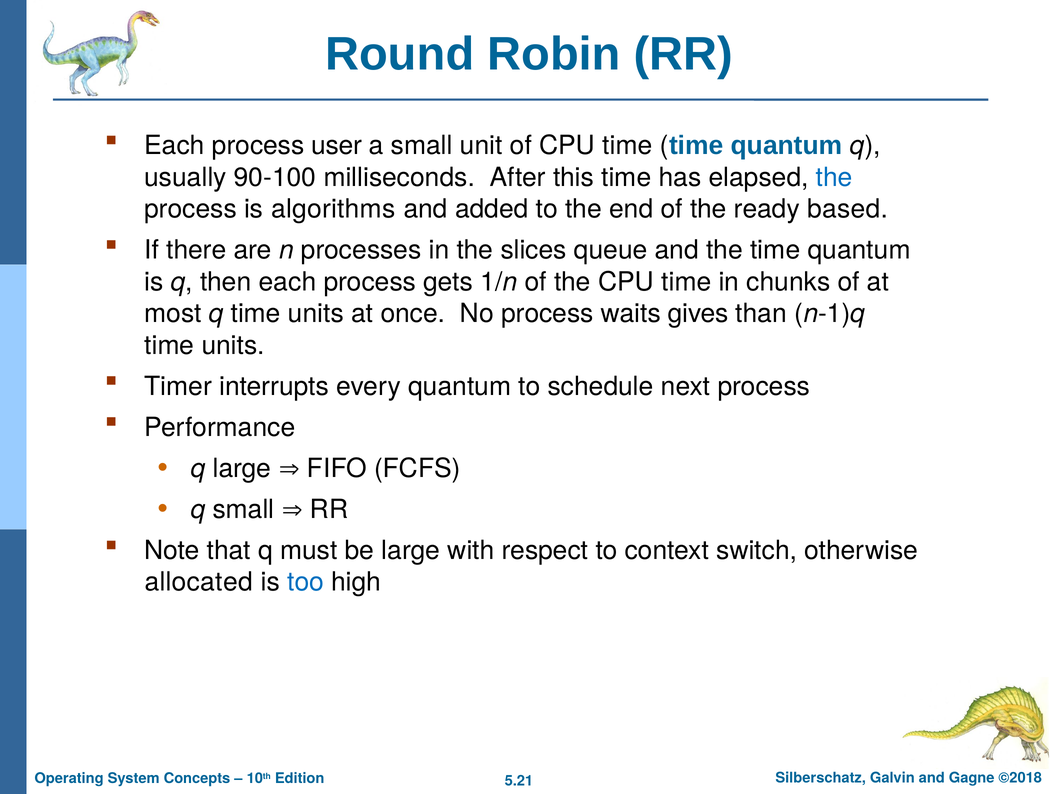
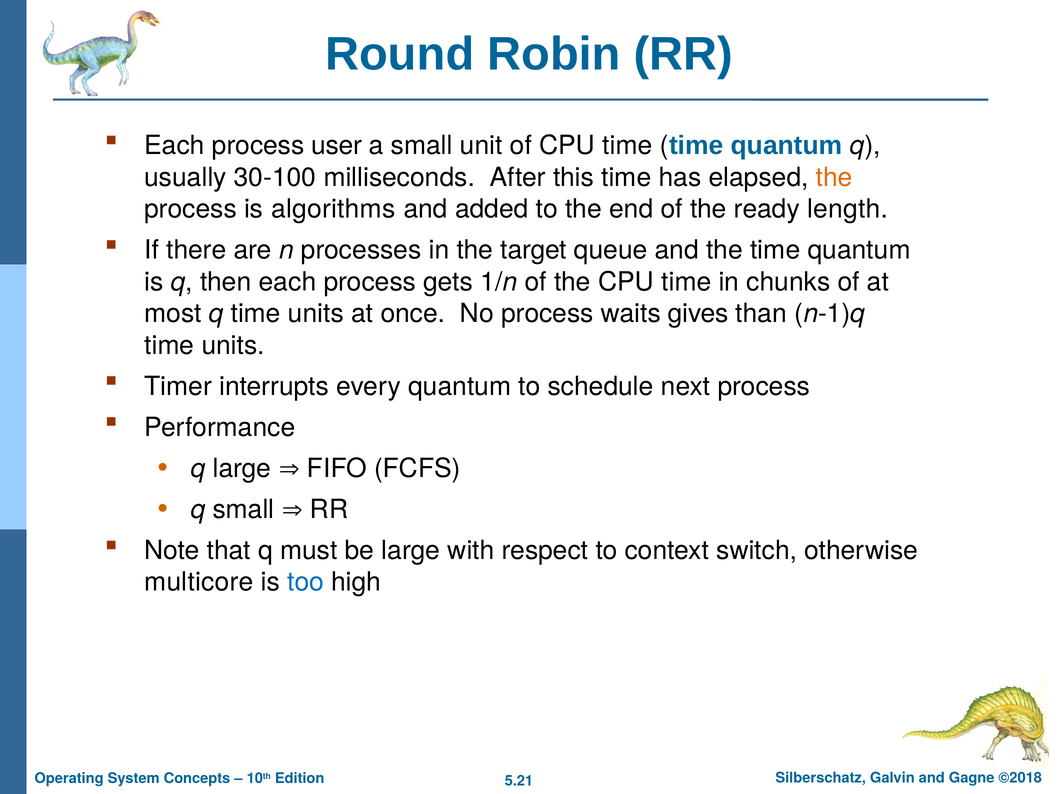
90-100: 90-100 -> 30-100
the at (834, 177) colour: blue -> orange
based: based -> length
slices: slices -> target
allocated: allocated -> multicore
